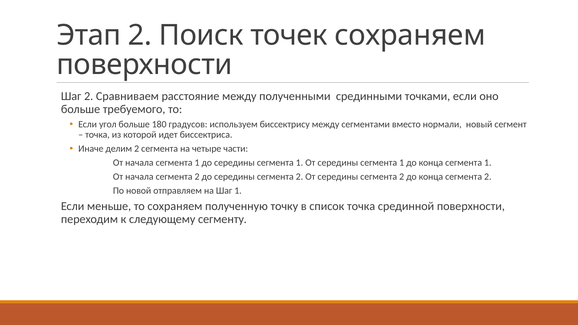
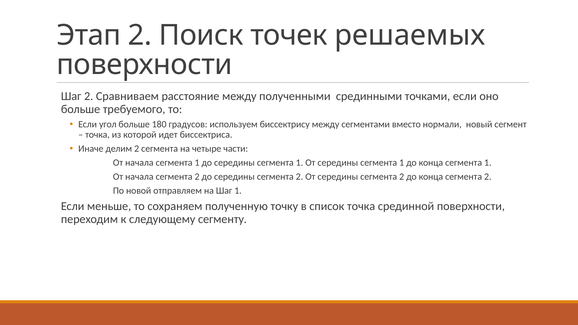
точек сохраняем: сохраняем -> решаемых
